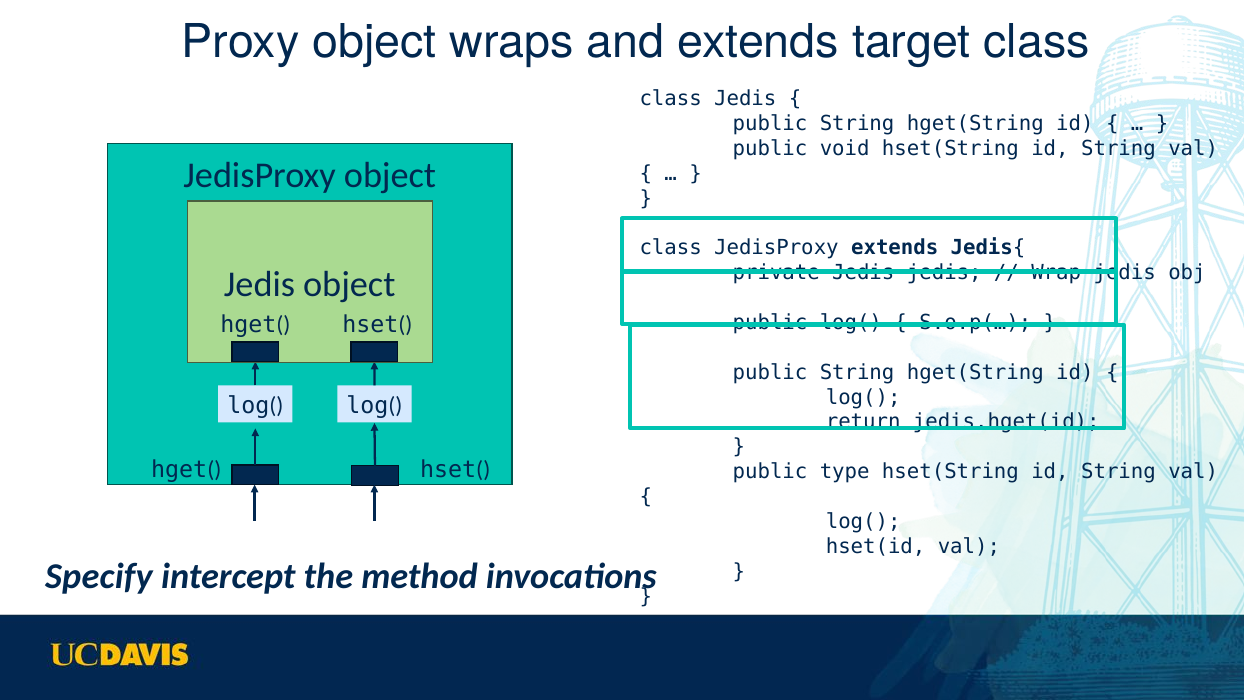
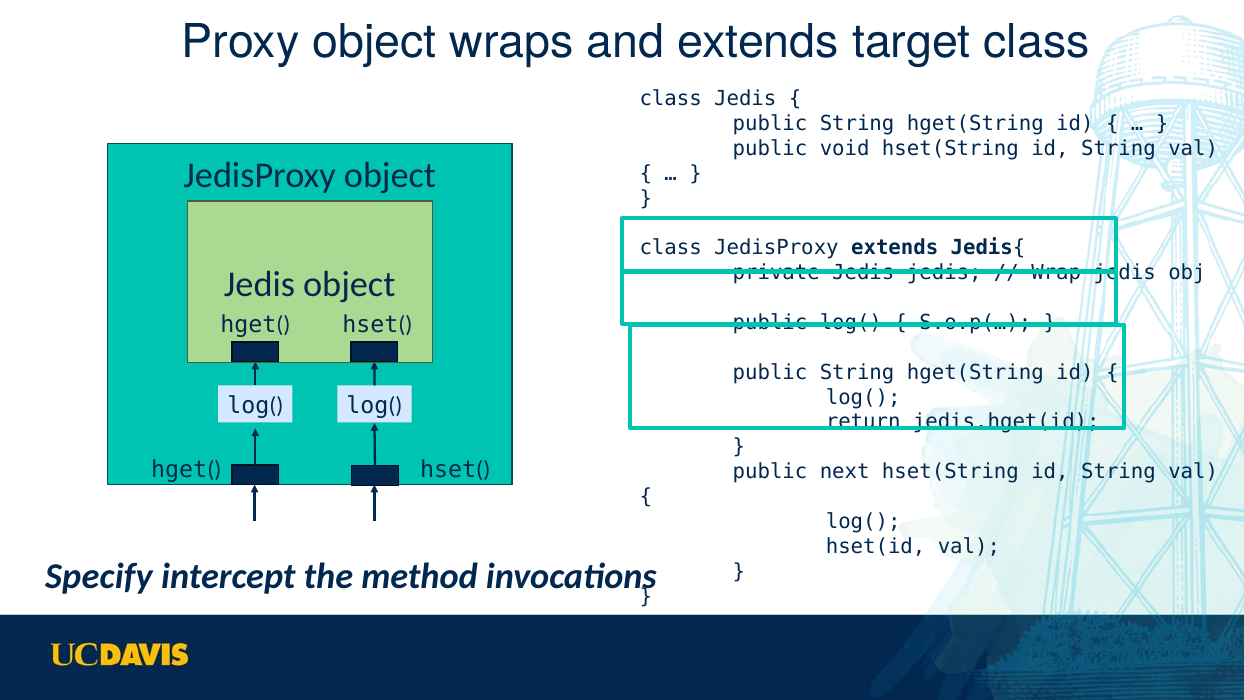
type: type -> next
